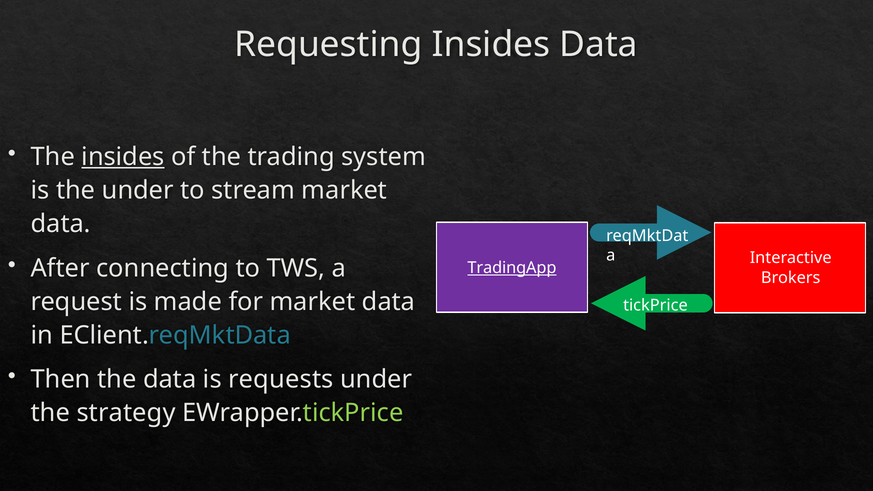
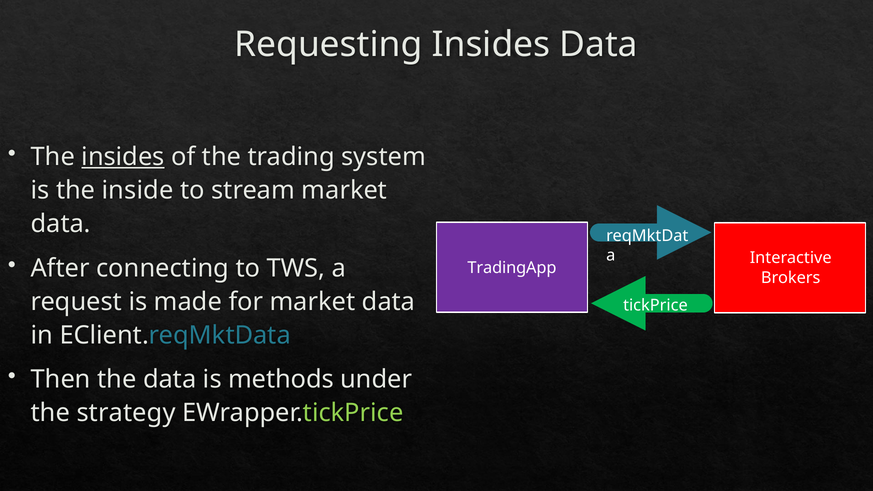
the under: under -> inside
TradingApp underline: present -> none
requests: requests -> methods
